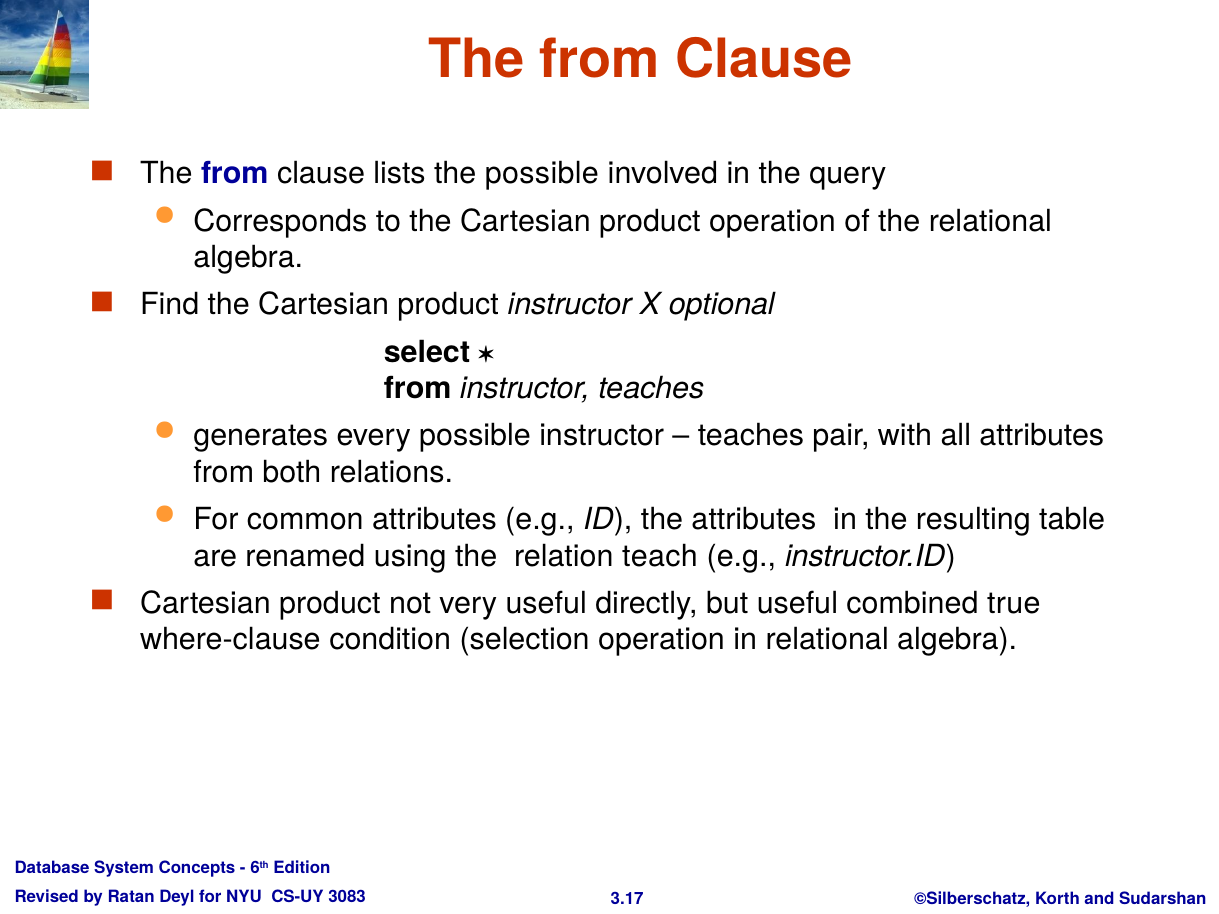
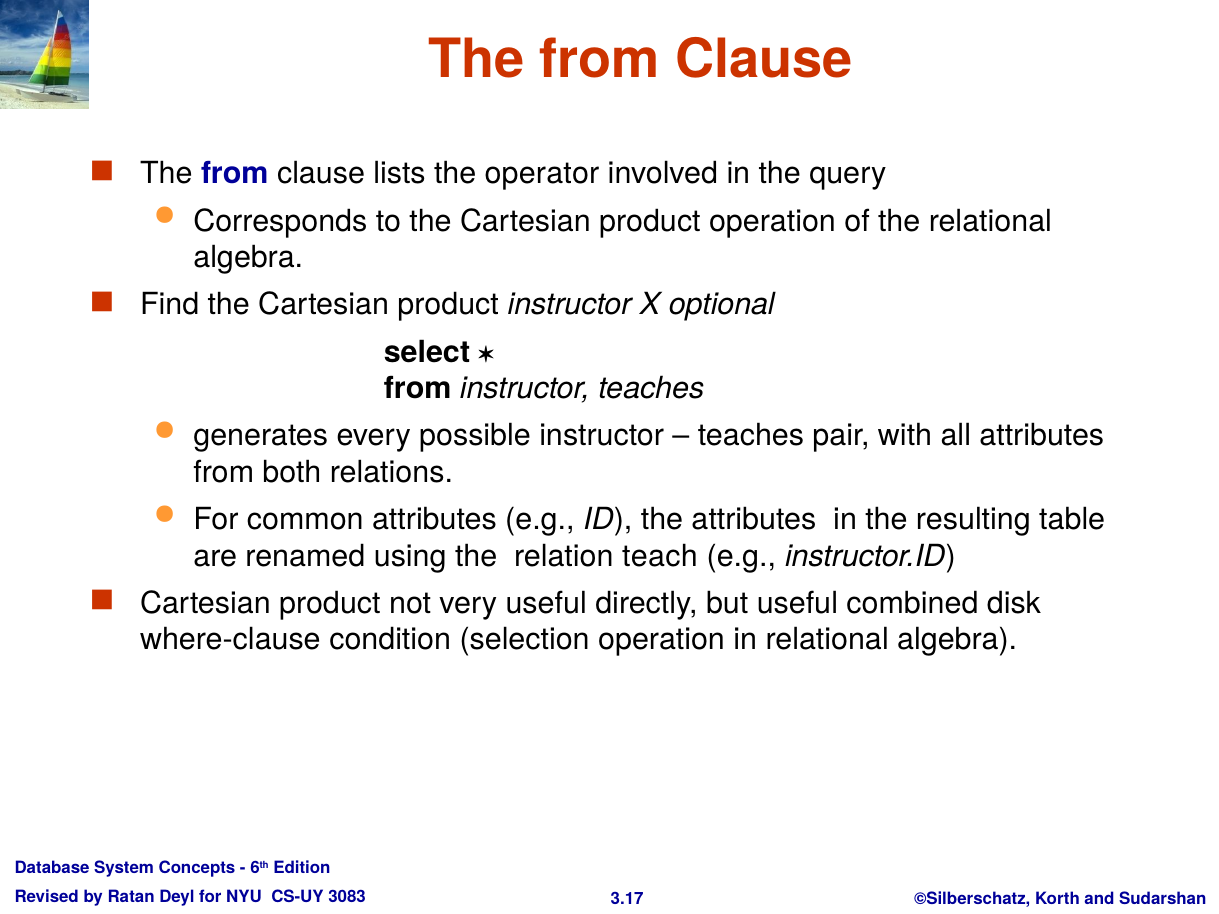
the possible: possible -> operator
true: true -> disk
